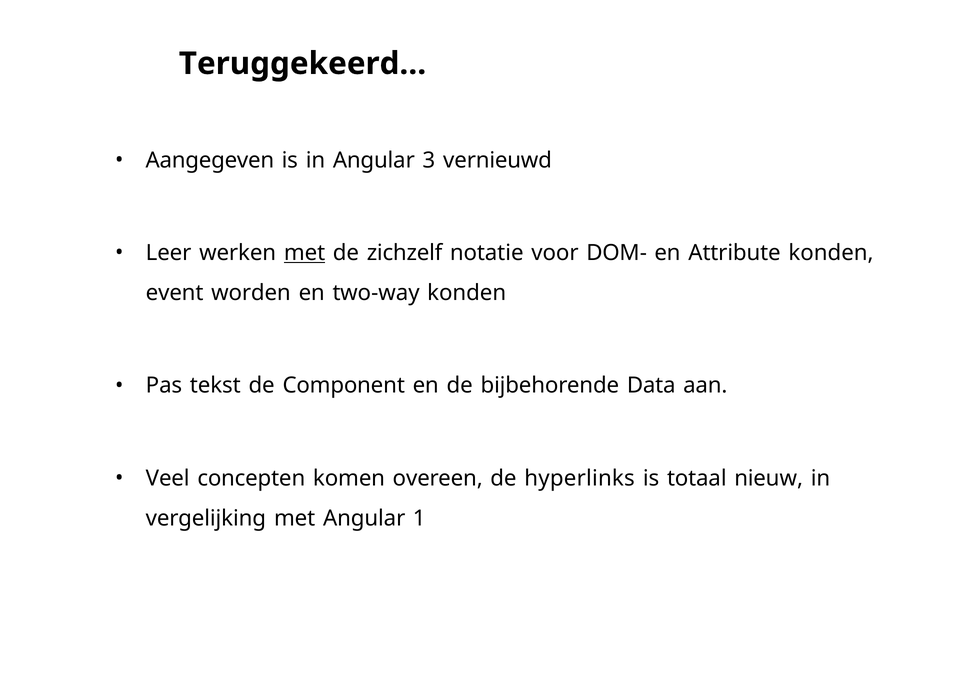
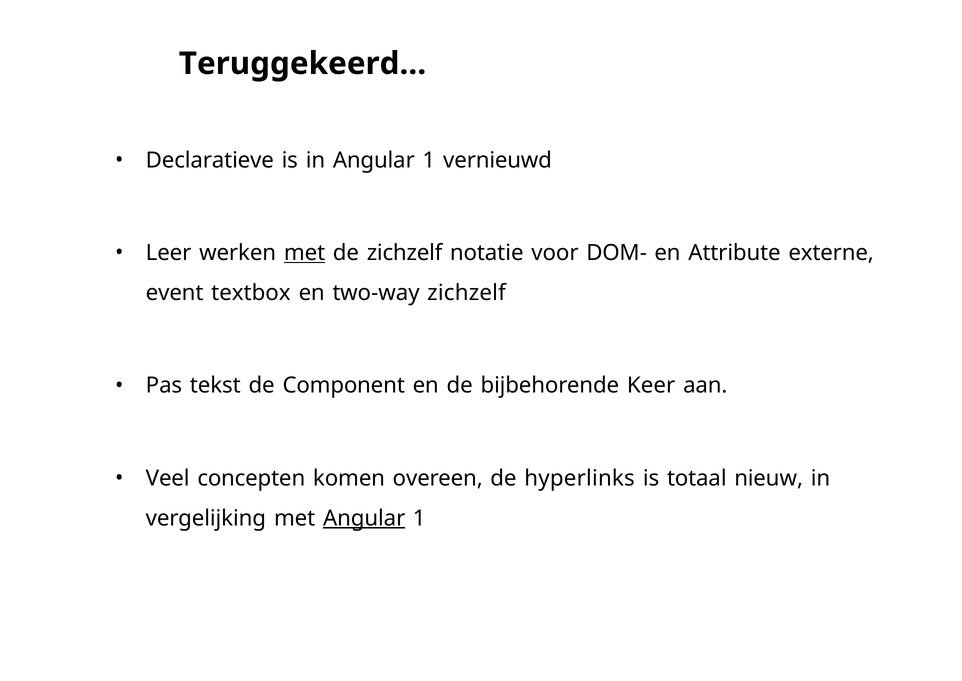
Aangegeven: Aangegeven -> Declaratieve
in Angular 3: 3 -> 1
Attribute konden: konden -> externe
worden: worden -> textbox
two-way konden: konden -> zichzelf
Data: Data -> Keer
Angular at (364, 518) underline: none -> present
